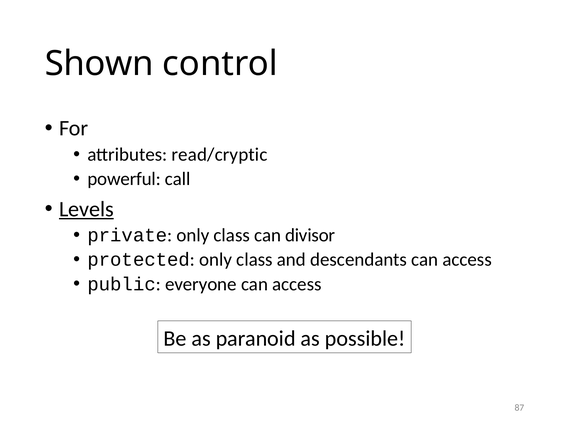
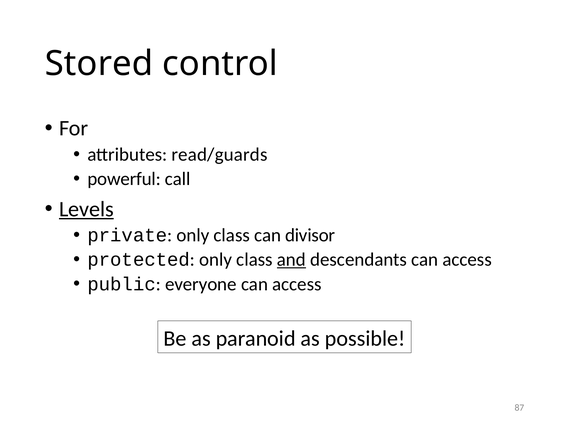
Shown: Shown -> Stored
read/cryptic: read/cryptic -> read/guards
and underline: none -> present
